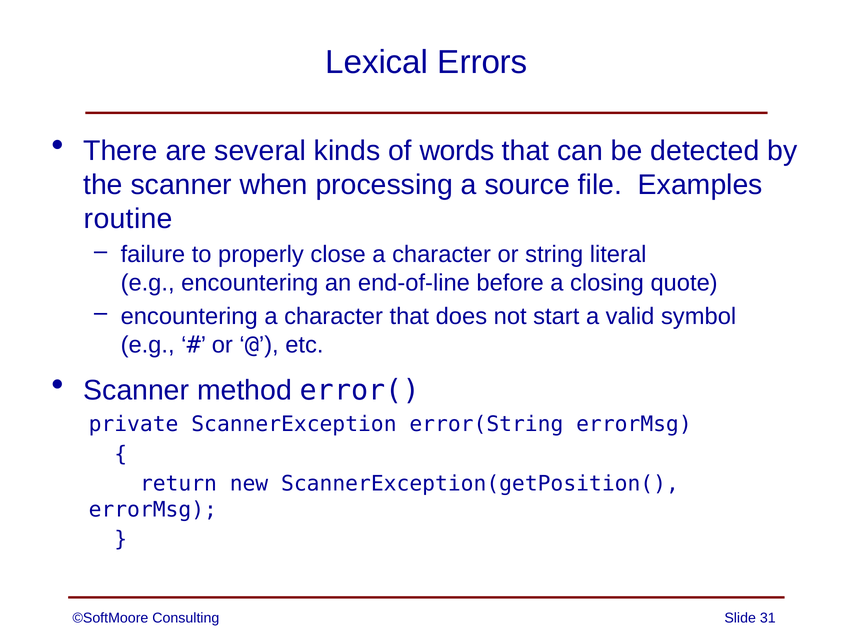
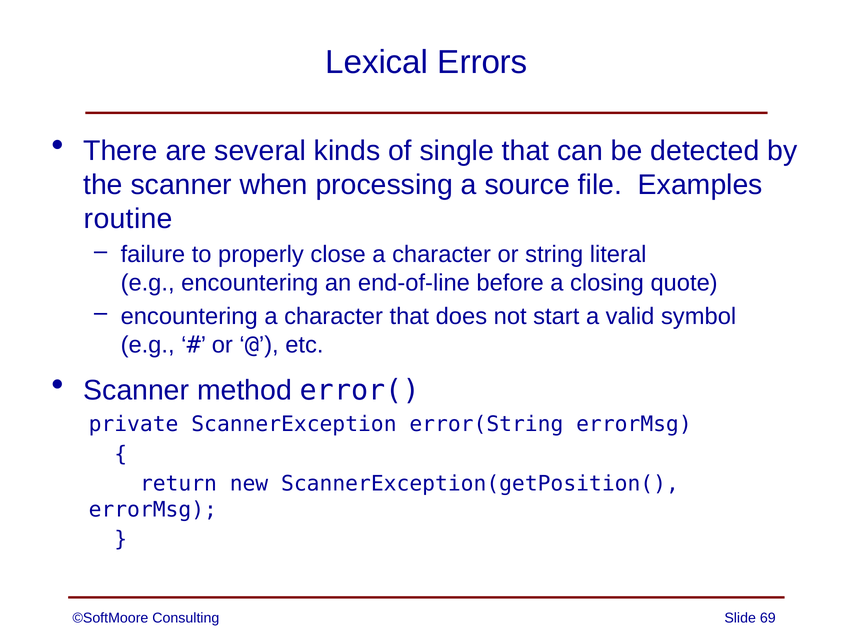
words: words -> single
31: 31 -> 69
